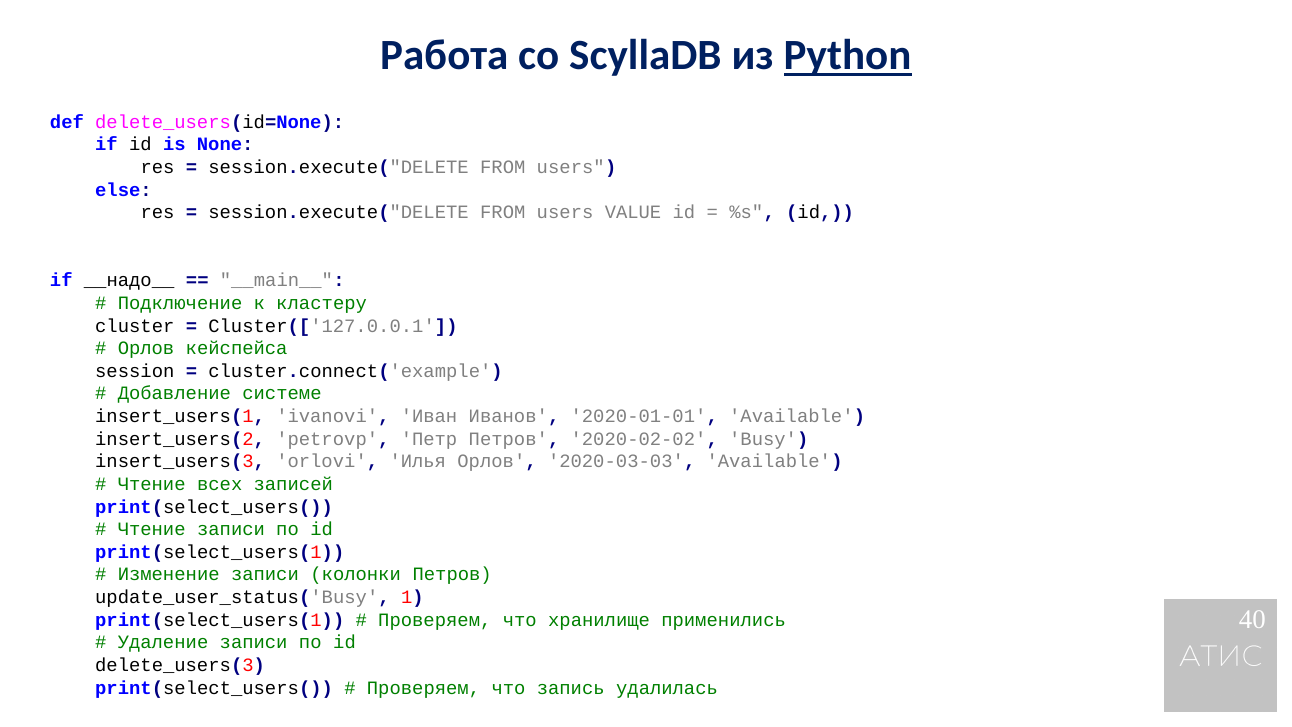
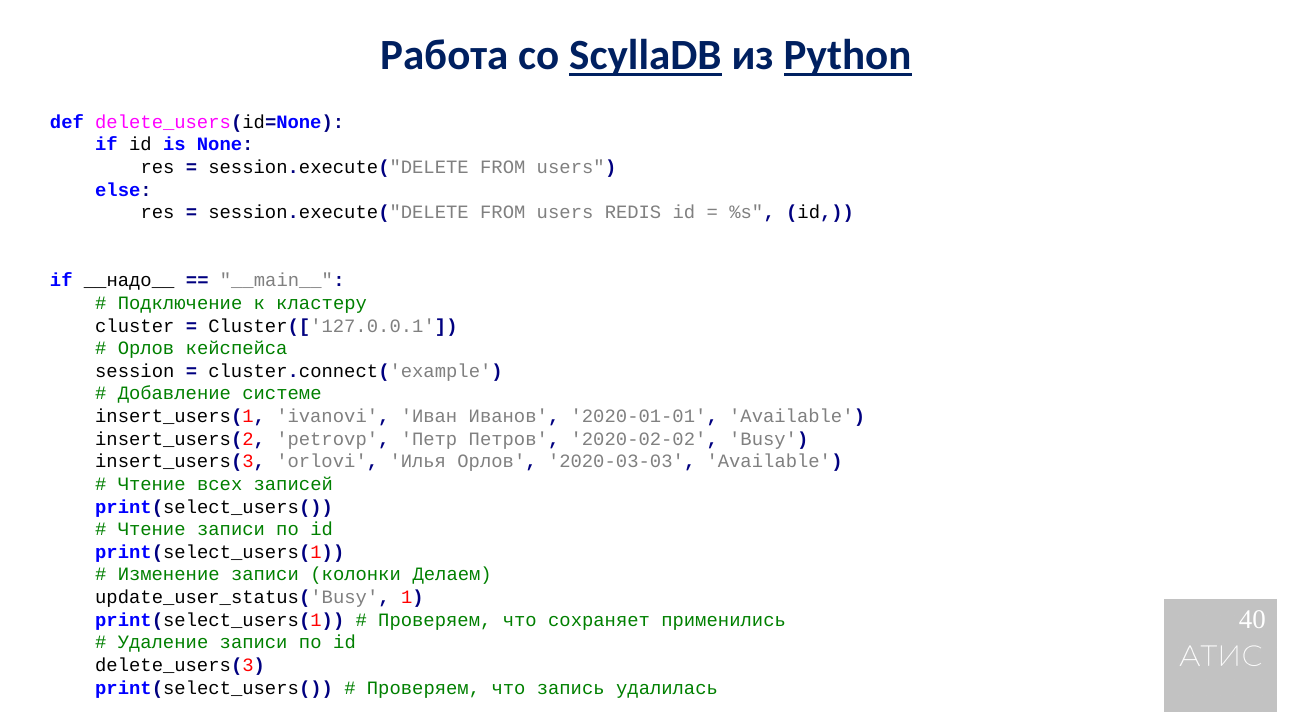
ScyllaDB underline: none -> present
VALUE: VALUE -> REDIS
колонки Петров: Петров -> Делаем
хранилище: хранилище -> сохраняет
